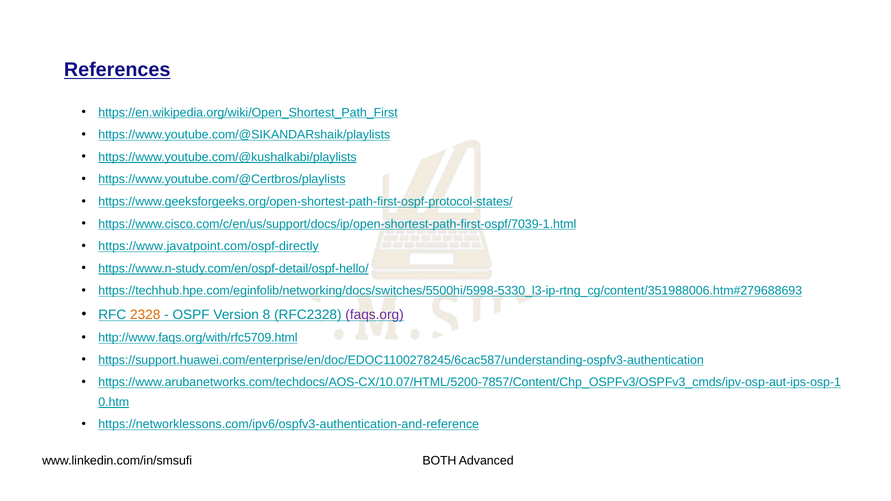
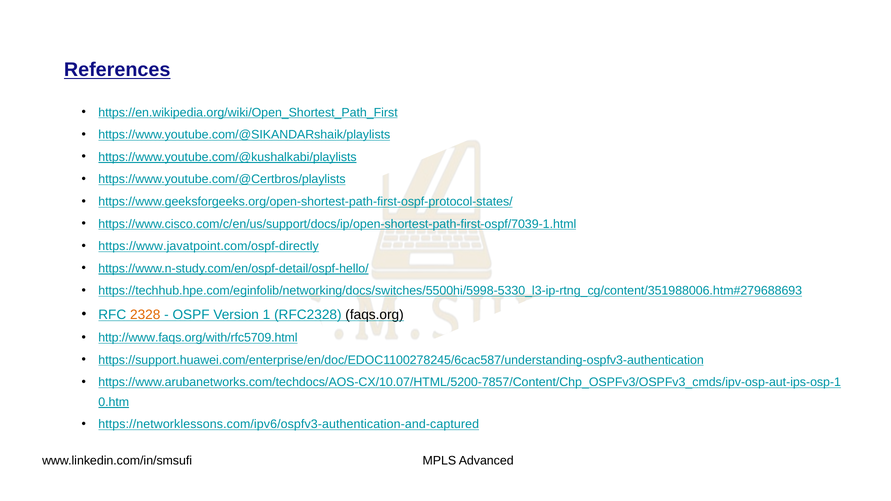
8: 8 -> 1
faqs.org colour: purple -> black
https://networklessons.com/ipv6/ospfv3-authentication-and-reference: https://networklessons.com/ipv6/ospfv3-authentication-and-reference -> https://networklessons.com/ipv6/ospfv3-authentication-and-captured
BOTH: BOTH -> MPLS
